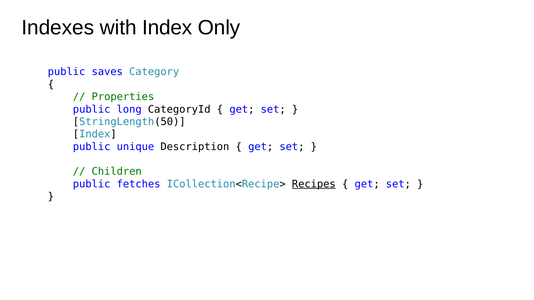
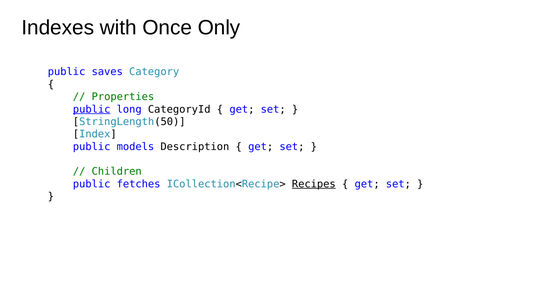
with Index: Index -> Once
public at (92, 109) underline: none -> present
unique: unique -> models
